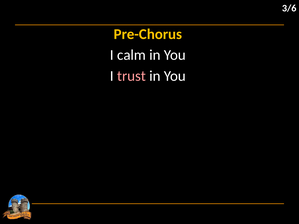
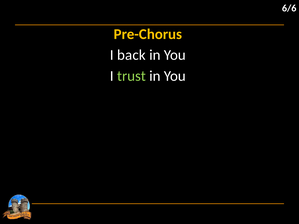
3/6: 3/6 -> 6/6
calm: calm -> back
trust colour: pink -> light green
